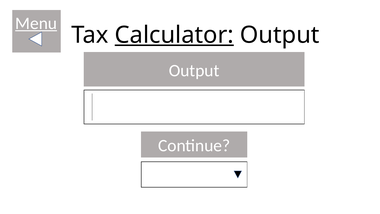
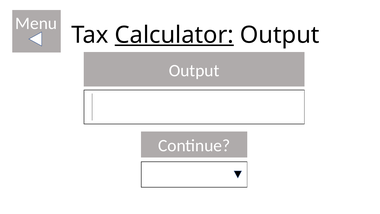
Menu underline: present -> none
